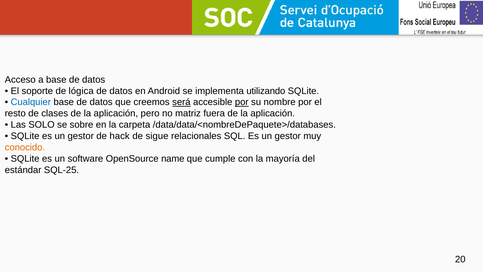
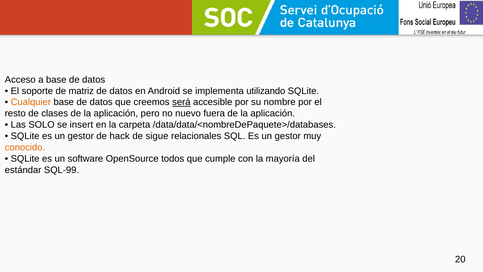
lógica: lógica -> matriz
Cualquier colour: blue -> orange
por at (242, 102) underline: present -> none
matriz: matriz -> nuevo
sobre: sobre -> insert
name: name -> todos
SQL-25: SQL-25 -> SQL-99
